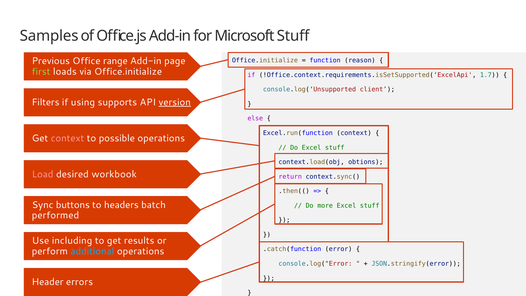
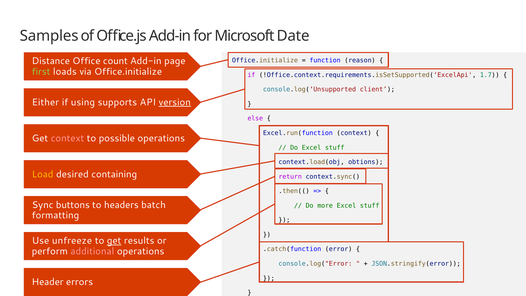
Microsoft Stuff: Stuff -> Date
Previous: Previous -> Distance
range: range -> count
Filters: Filters -> Either
Load colour: pink -> yellow
workbook: workbook -> containing
performed: performed -> formatting
including: including -> unfreeze
get at (114, 241) underline: none -> present
additional colour: light blue -> pink
